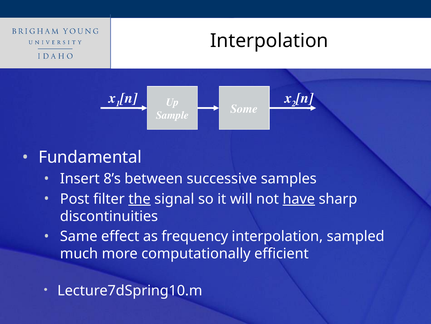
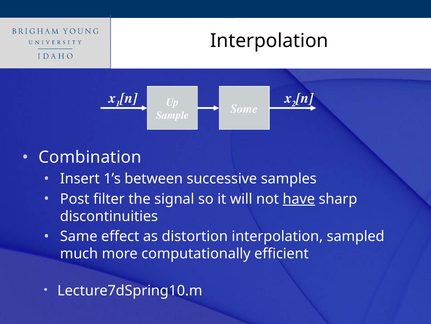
Fundamental: Fundamental -> Combination
8’s: 8’s -> 1’s
the underline: present -> none
frequency: frequency -> distortion
